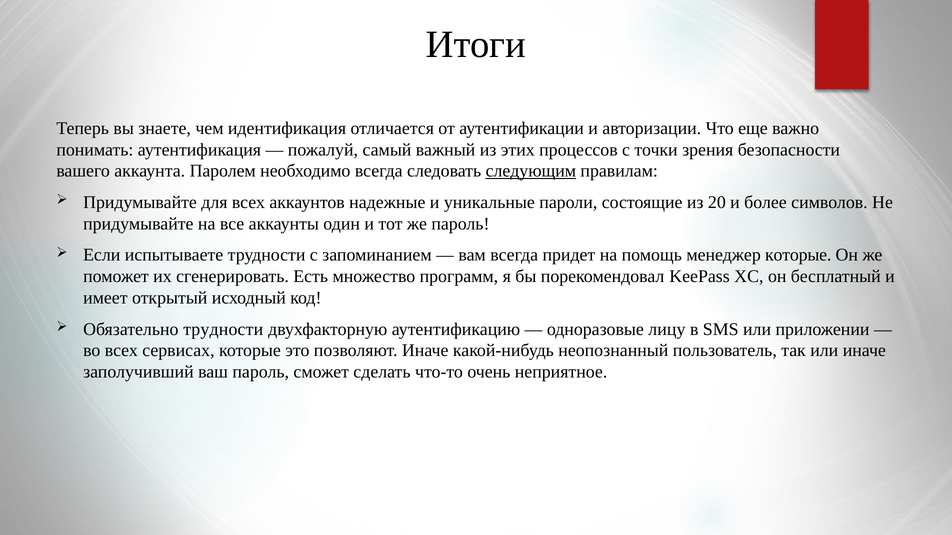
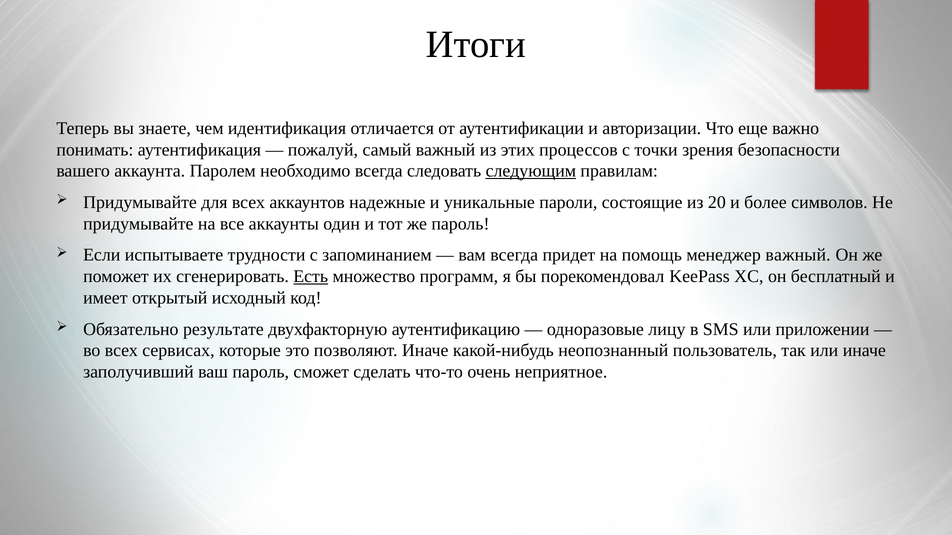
менеджер которые: которые -> важный
Есть underline: none -> present
Обязательно трудности: трудности -> результате
